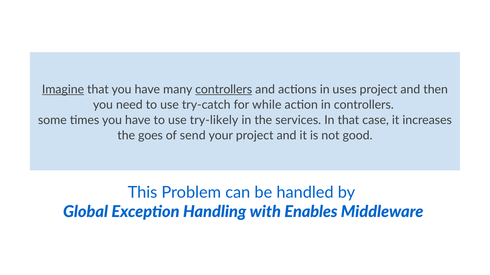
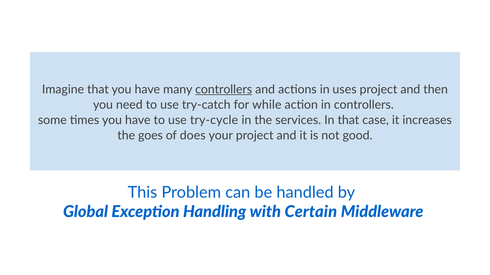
Imagine underline: present -> none
try-likely: try-likely -> try-cycle
send: send -> does
Enables: Enables -> Certain
